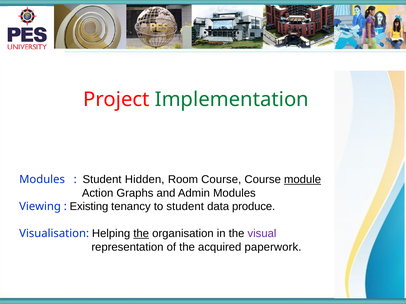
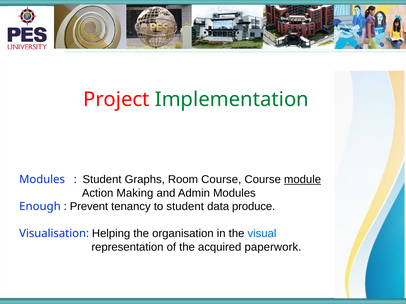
Hidden: Hidden -> Graphs
Graphs: Graphs -> Making
Viewing: Viewing -> Enough
Existing: Existing -> Prevent
the at (141, 234) underline: present -> none
visual colour: purple -> blue
